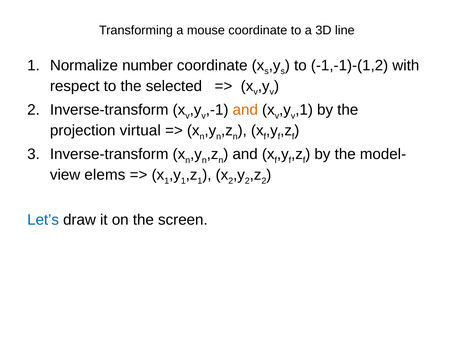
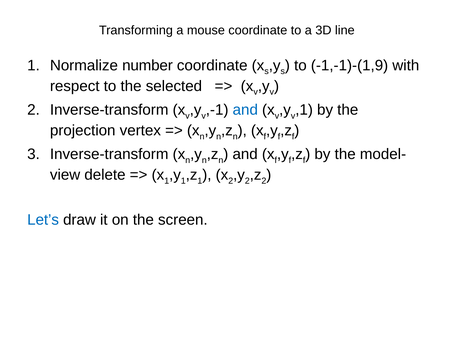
-1,-1)-(1,2: -1,-1)-(1,2 -> -1,-1)-(1,9
and at (245, 110) colour: orange -> blue
virtual: virtual -> vertex
elems: elems -> delete
